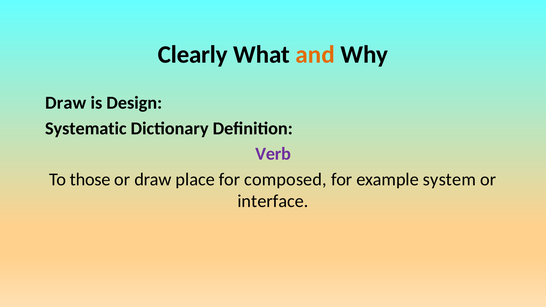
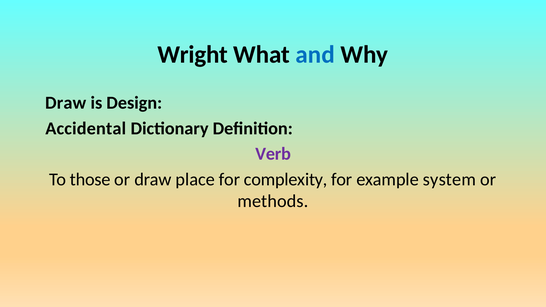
Clearly: Clearly -> Wright
and colour: orange -> blue
Systematic: Systematic -> Accidental
composed: composed -> complexity
interface: interface -> methods
